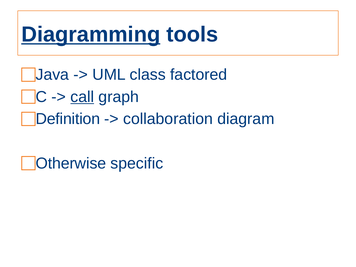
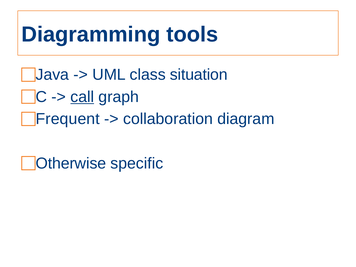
Diagramming underline: present -> none
factored: factored -> situation
Definition: Definition -> Frequent
